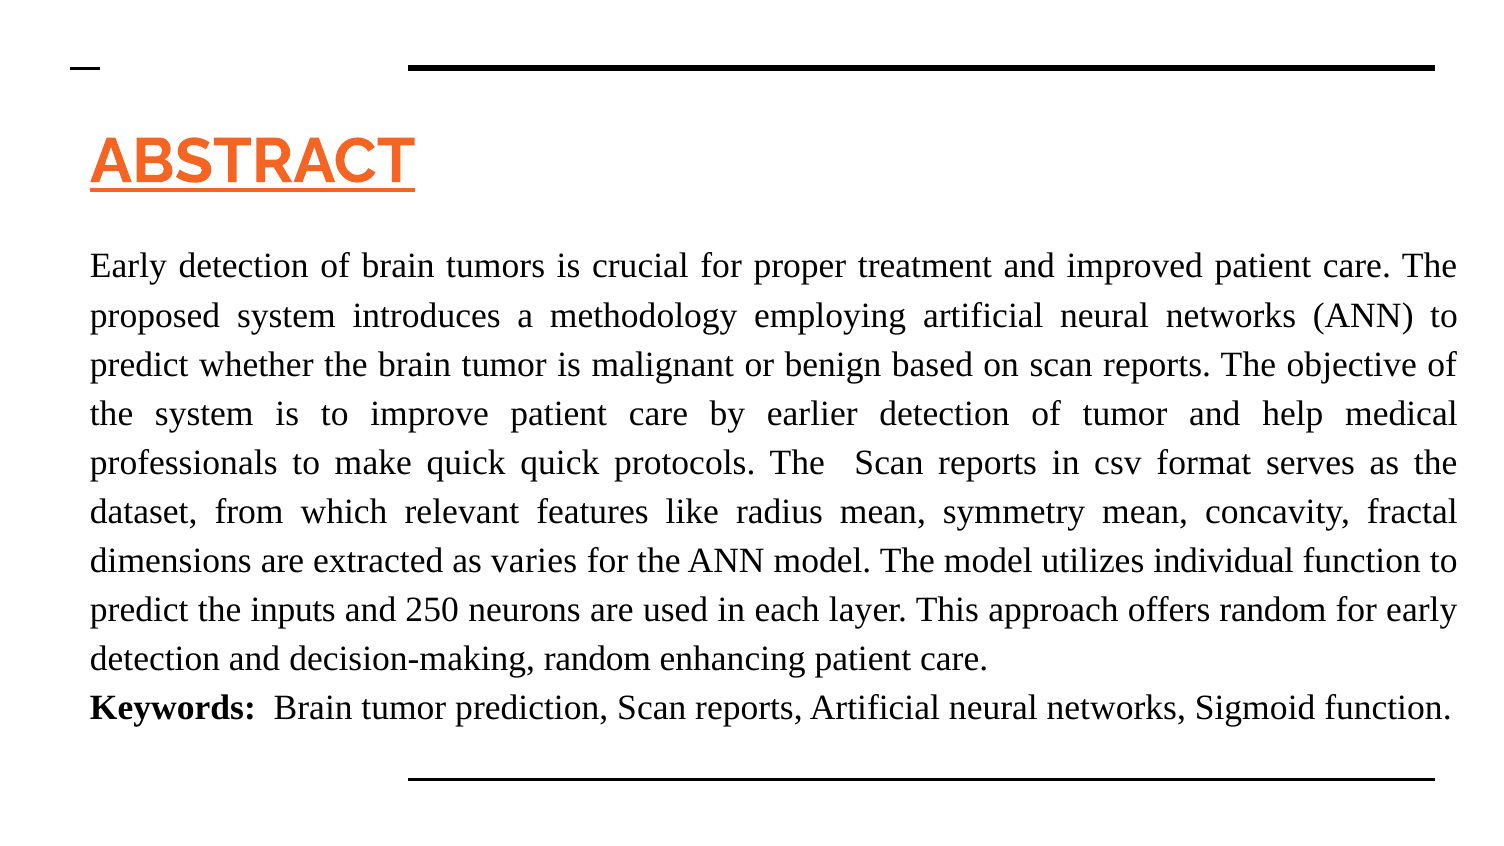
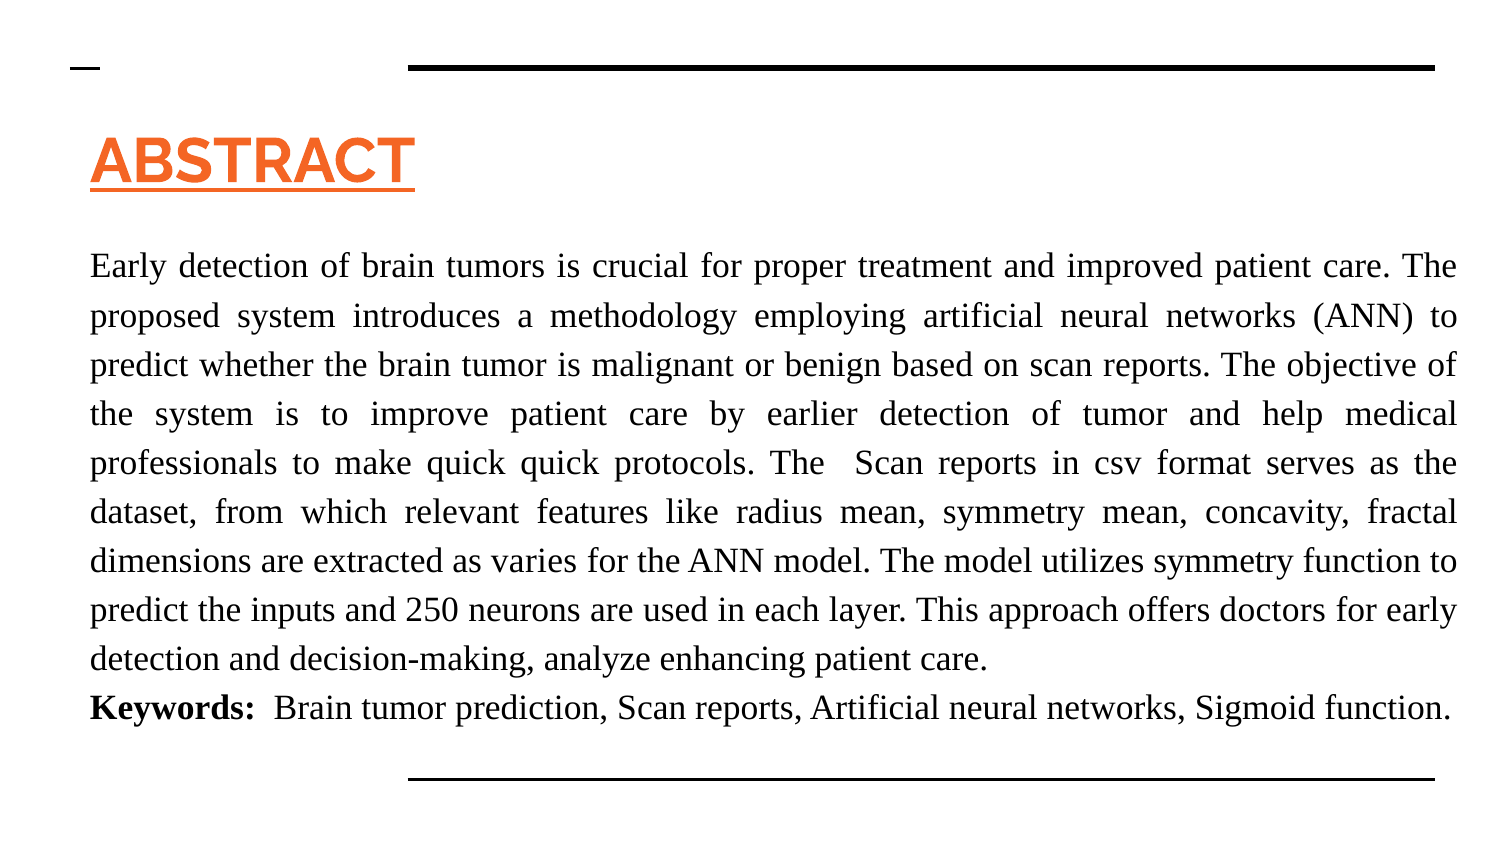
utilizes individual: individual -> symmetry
offers random: random -> doctors
decision-making random: random -> analyze
